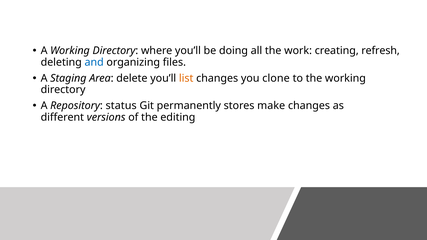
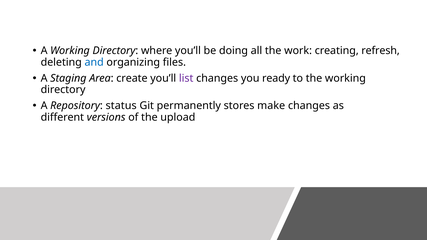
delete: delete -> create
list colour: orange -> purple
clone: clone -> ready
editing: editing -> upload
